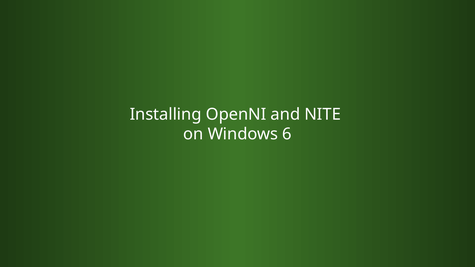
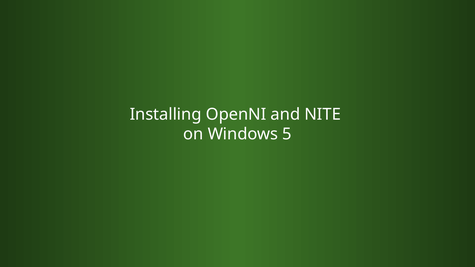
6: 6 -> 5
